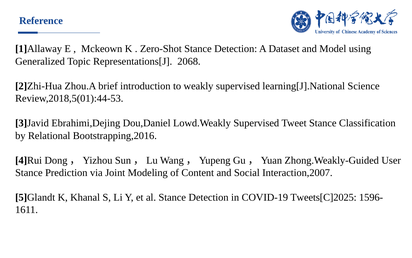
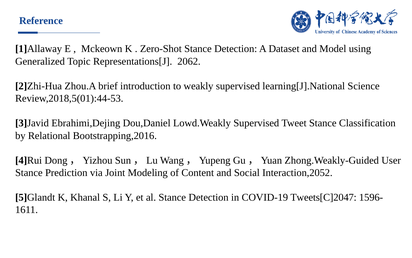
2068: 2068 -> 2062
Interaction,2007: Interaction,2007 -> Interaction,2052
Tweets[C]2025: Tweets[C]2025 -> Tweets[C]2047
